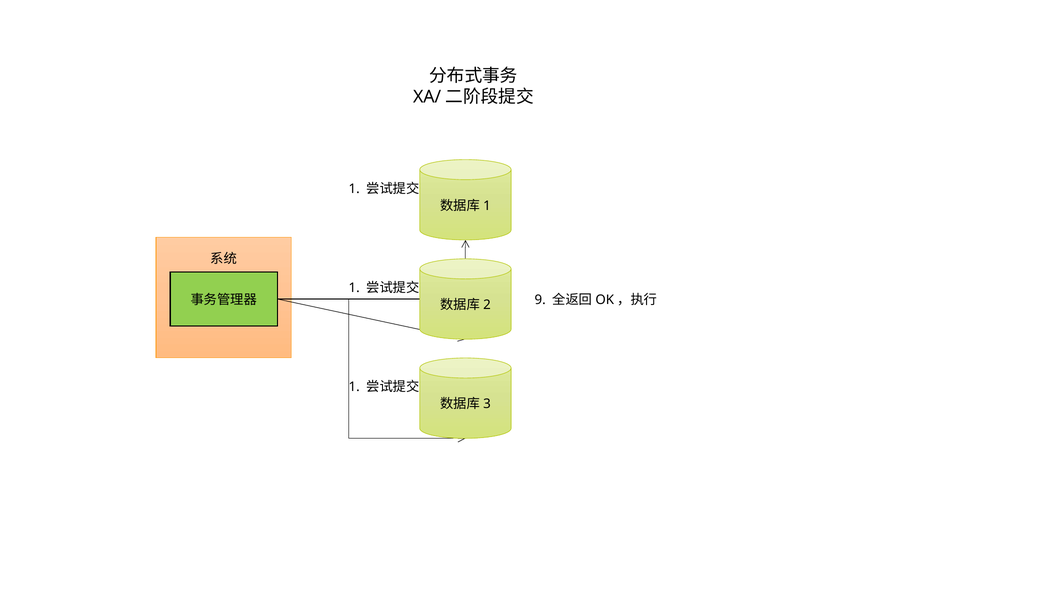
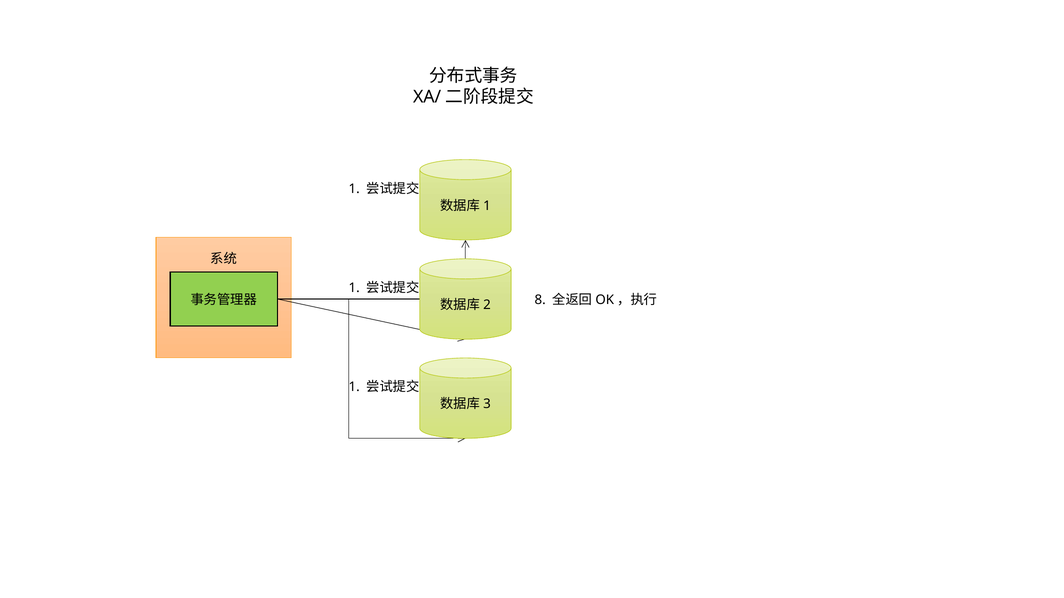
9: 9 -> 8
